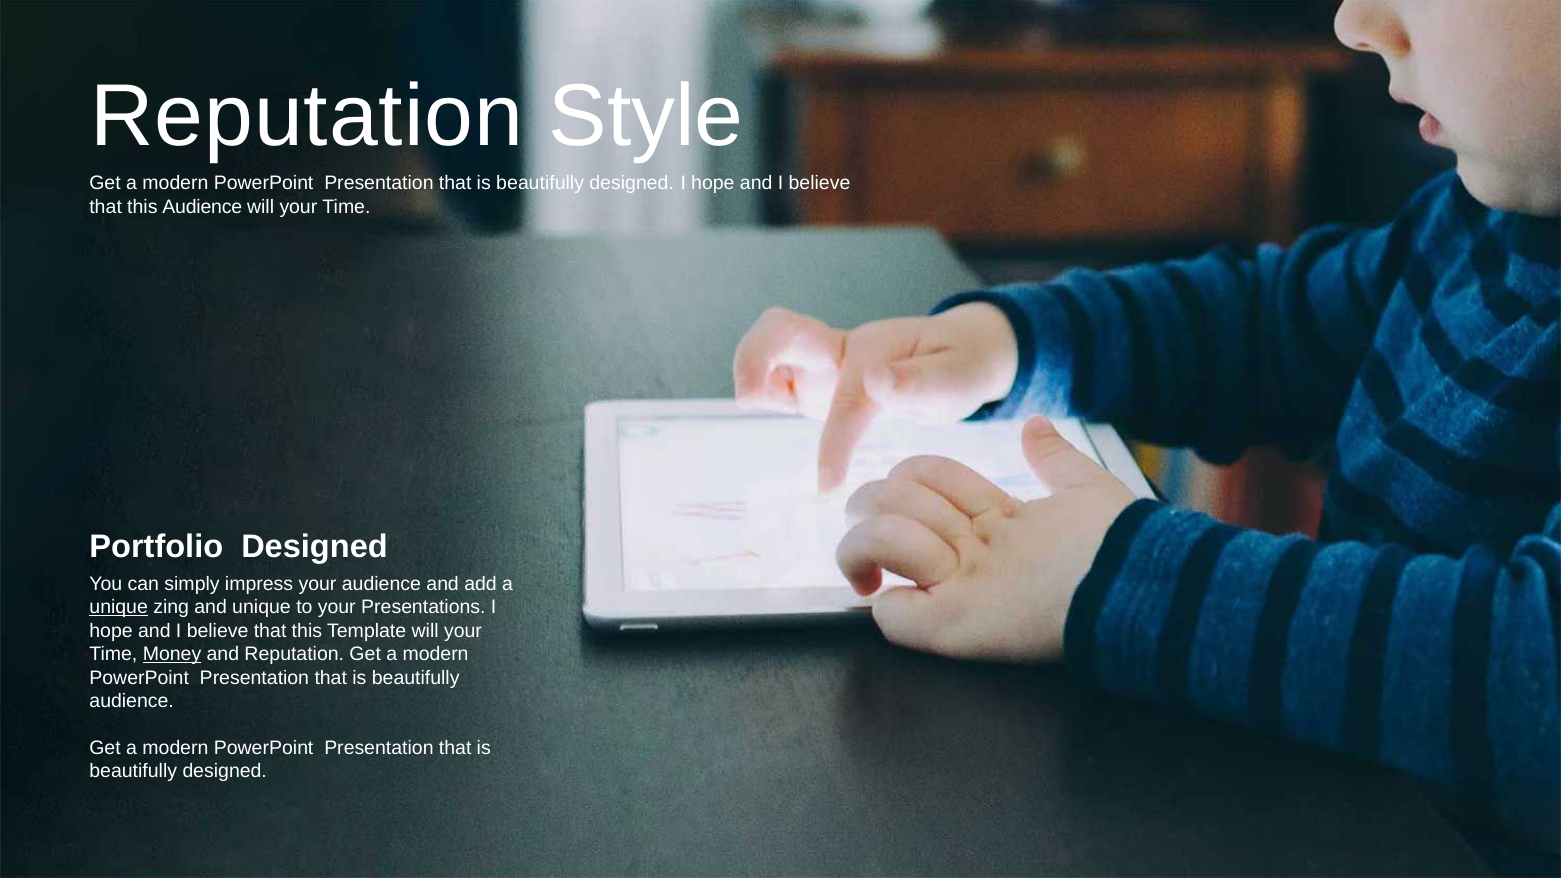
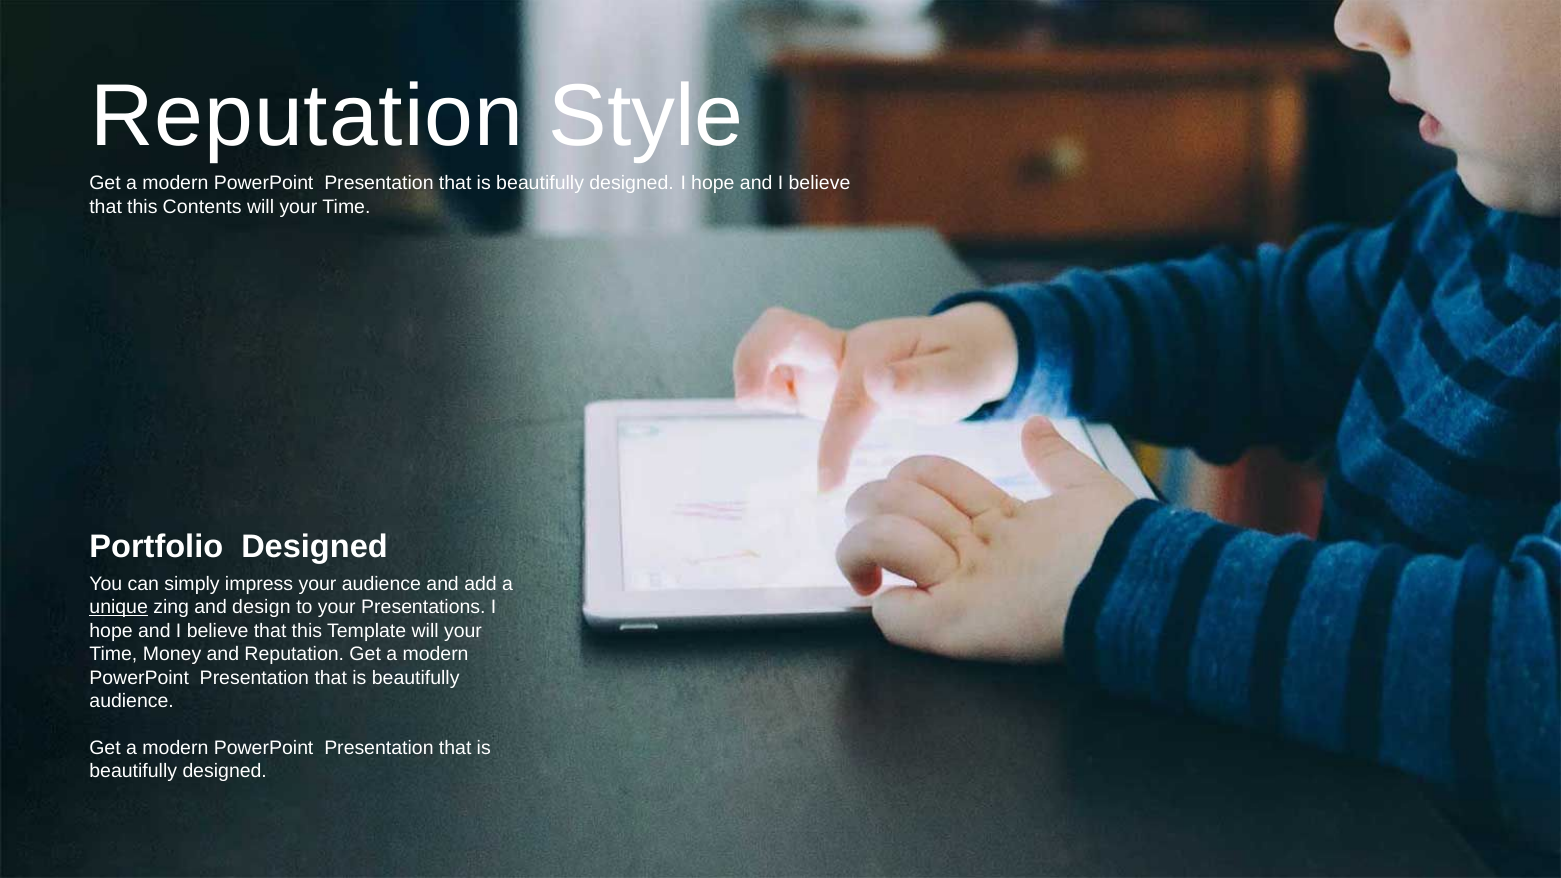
this Audience: Audience -> Contents
and unique: unique -> design
Money underline: present -> none
